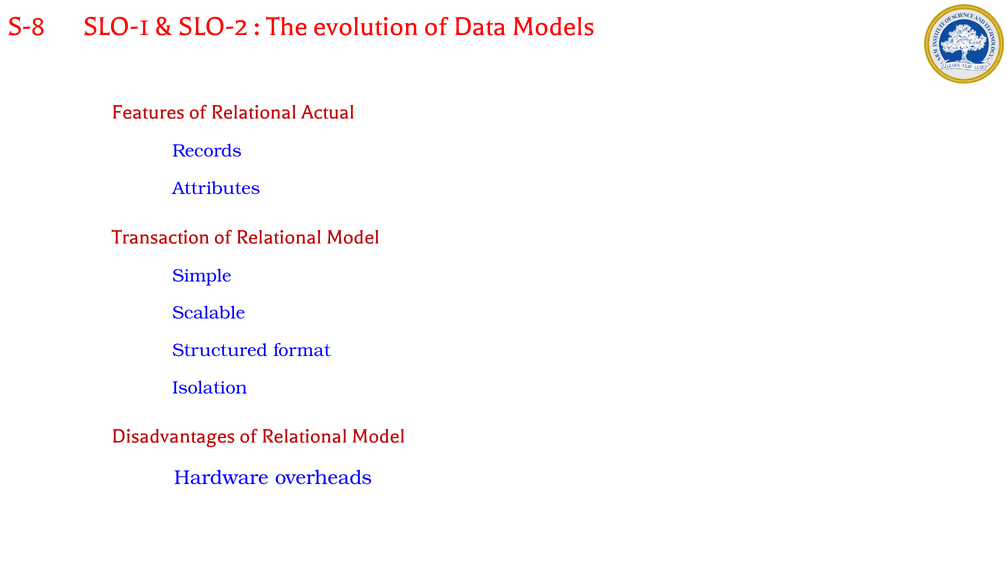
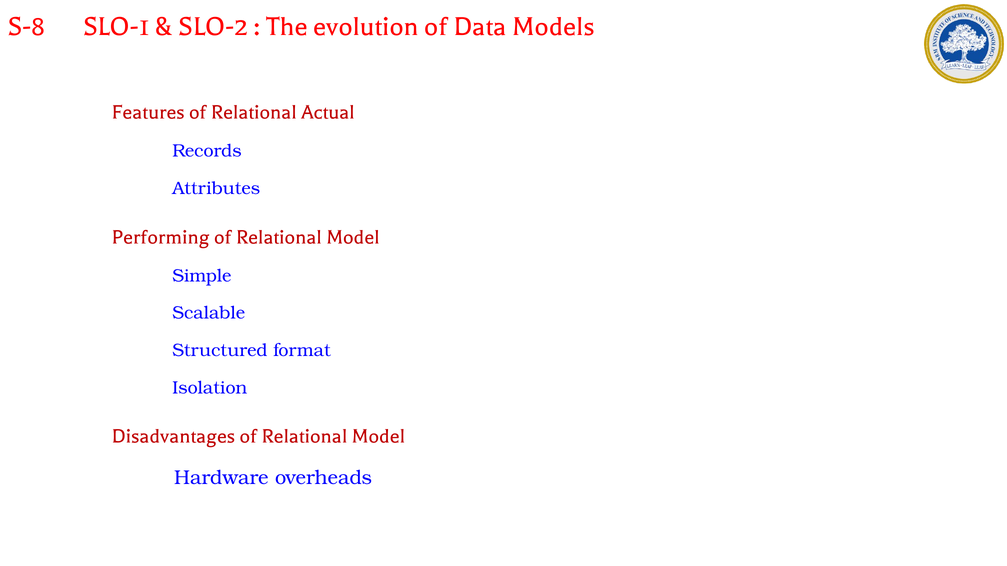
Transaction: Transaction -> Performing
